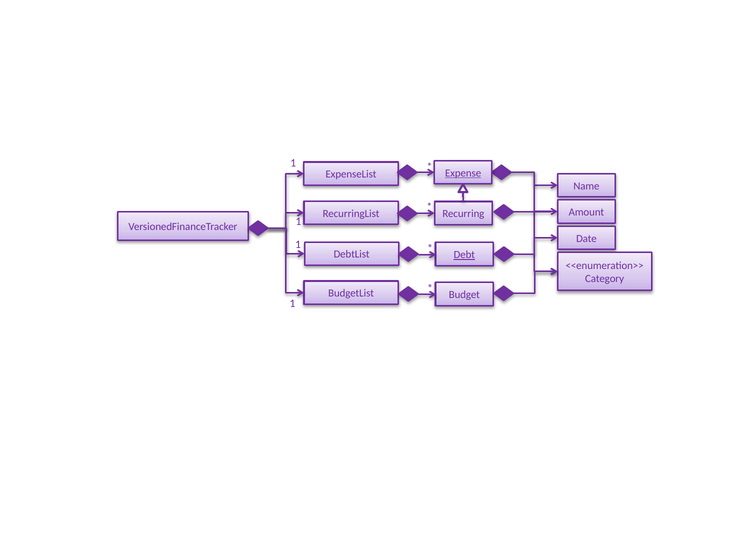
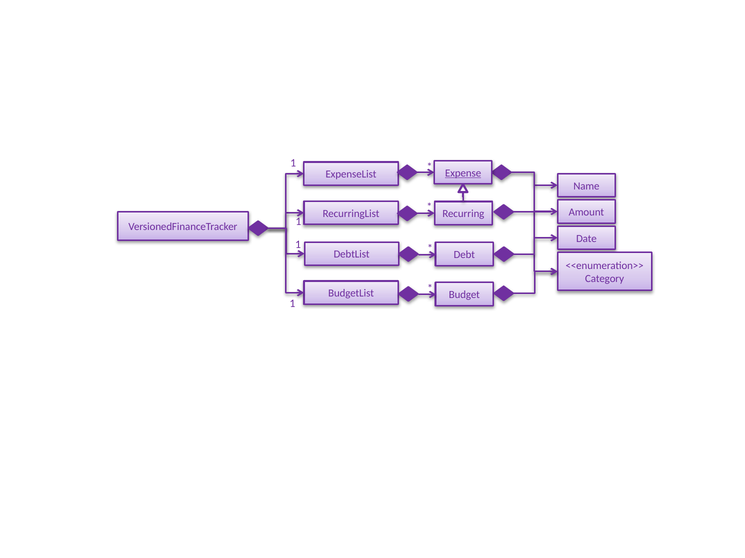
Debt underline: present -> none
